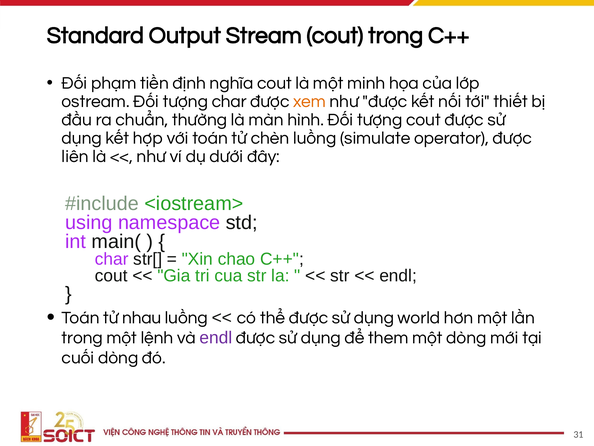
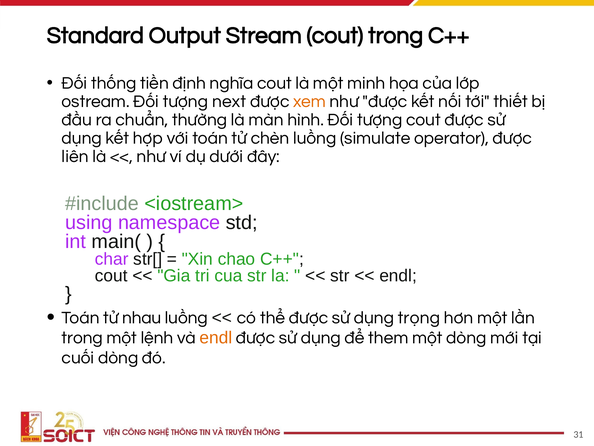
phạm: phạm -> thống
tượng char: char -> next
world: world -> trọng
endl at (216, 337) colour: purple -> orange
